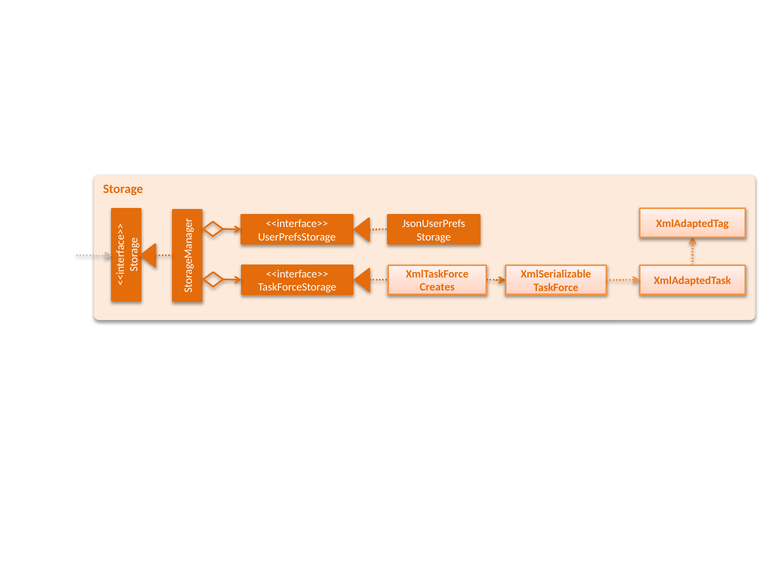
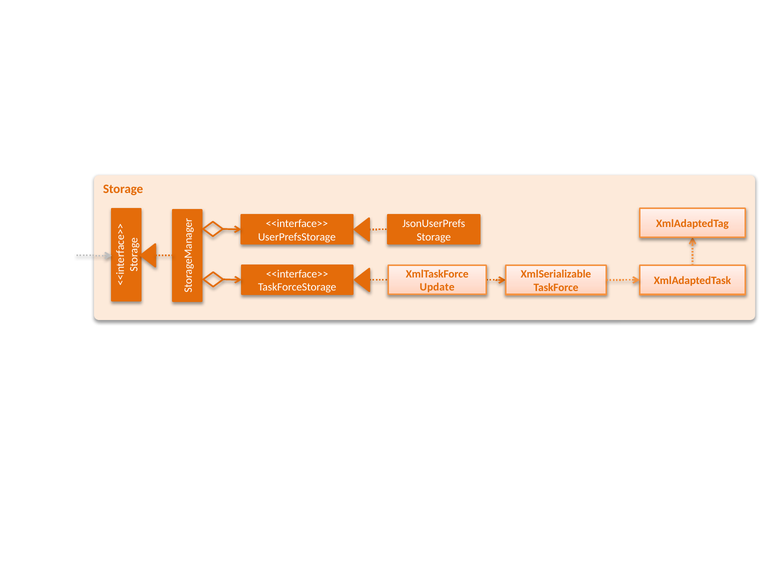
Creates: Creates -> Update
